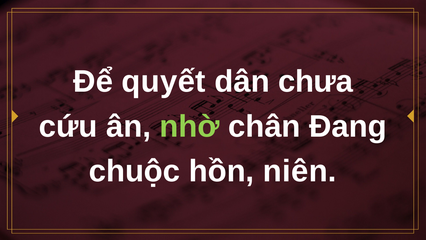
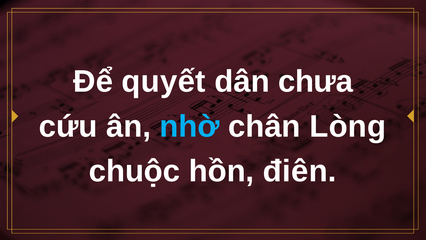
nhờ colour: light green -> light blue
Đang: Đang -> Lòng
niên: niên -> điên
